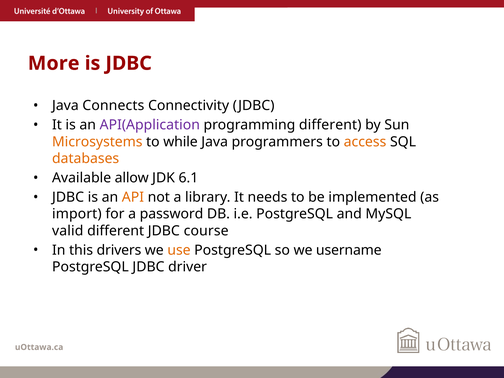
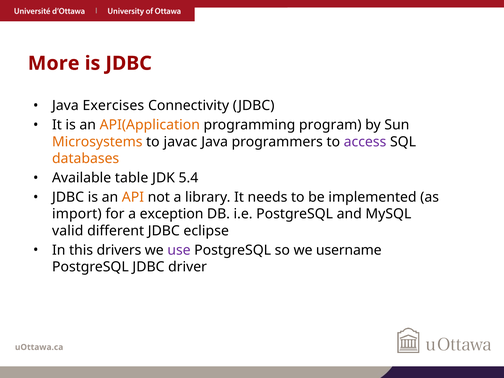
Connects: Connects -> Exercises
API(Application colour: purple -> orange
programming different: different -> program
while: while -> javac
access colour: orange -> purple
allow: allow -> table
6.1: 6.1 -> 5.4
password: password -> exception
course: course -> eclipse
use colour: orange -> purple
